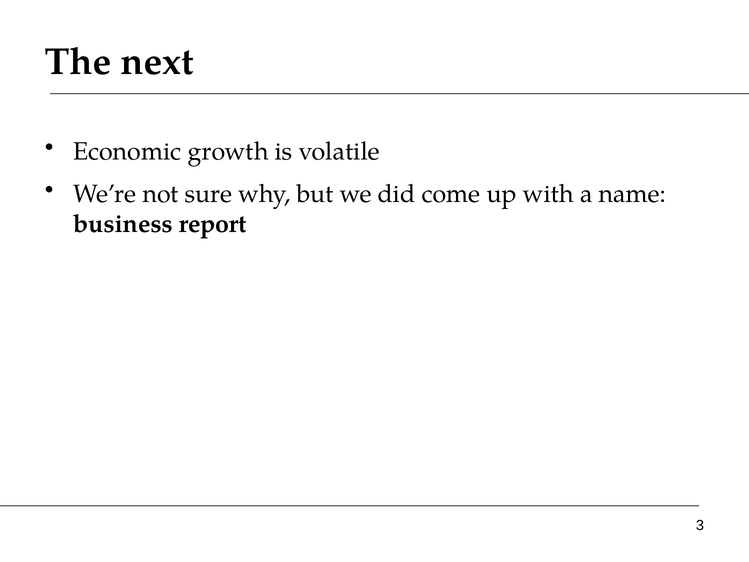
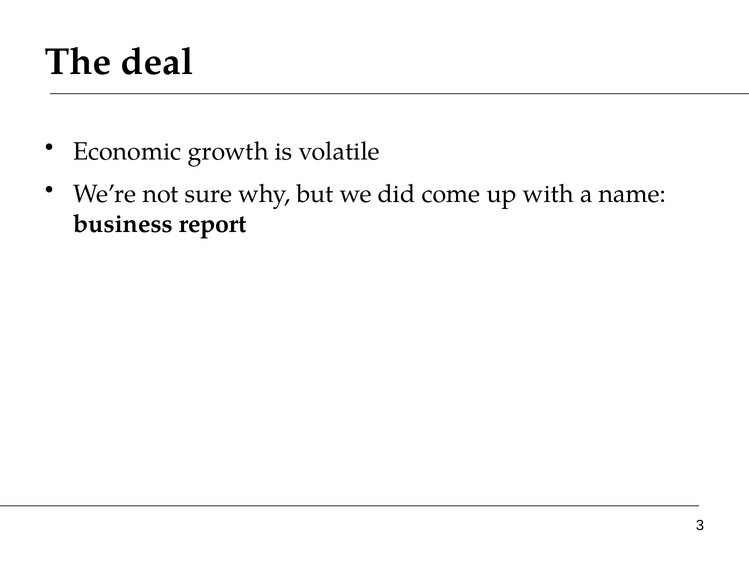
next: next -> deal
